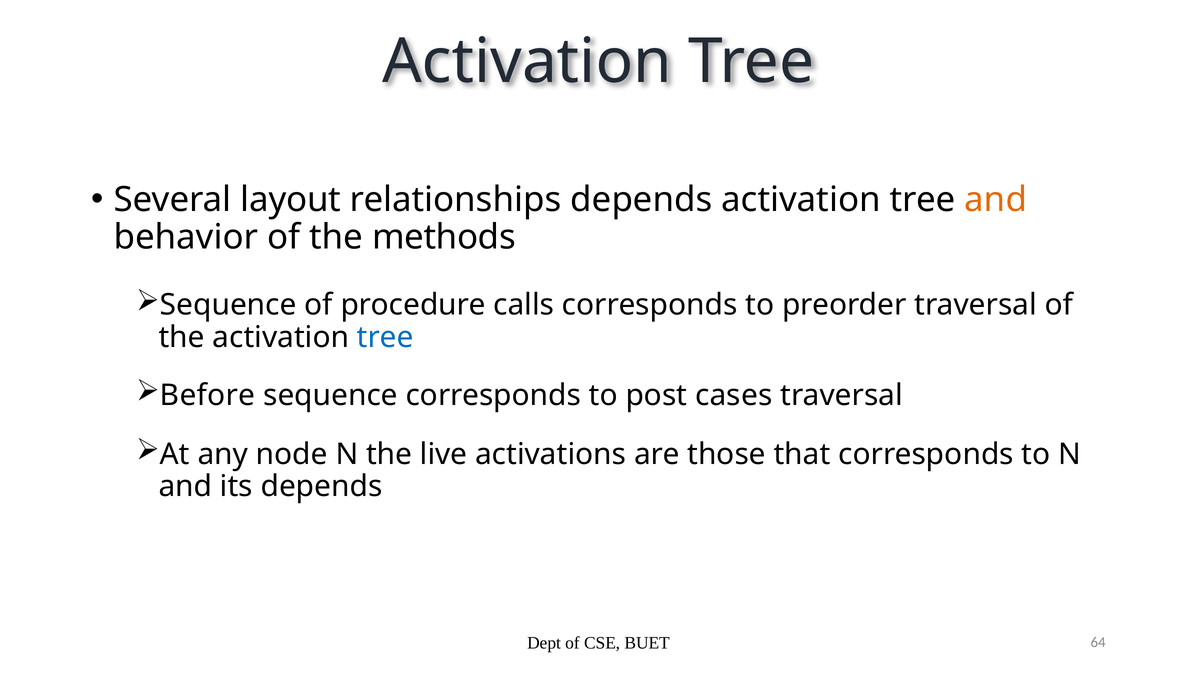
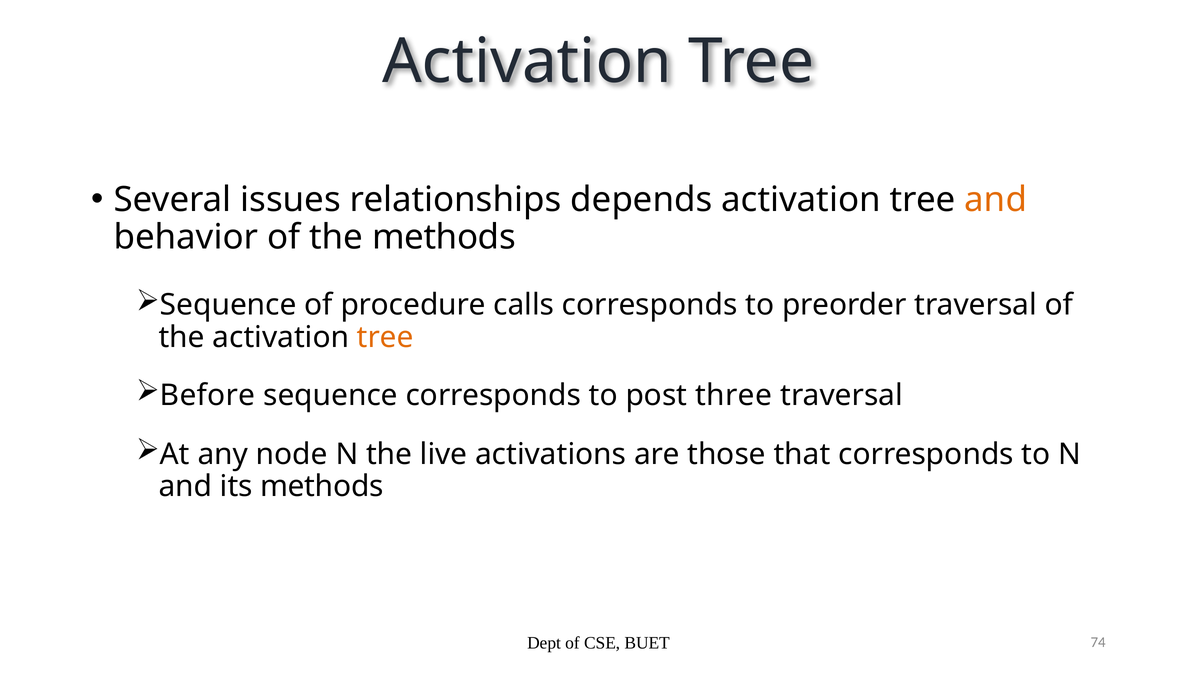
layout: layout -> issues
tree at (385, 338) colour: blue -> orange
cases: cases -> three
its depends: depends -> methods
64: 64 -> 74
